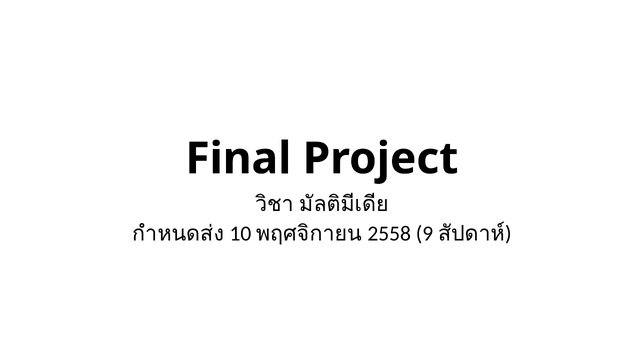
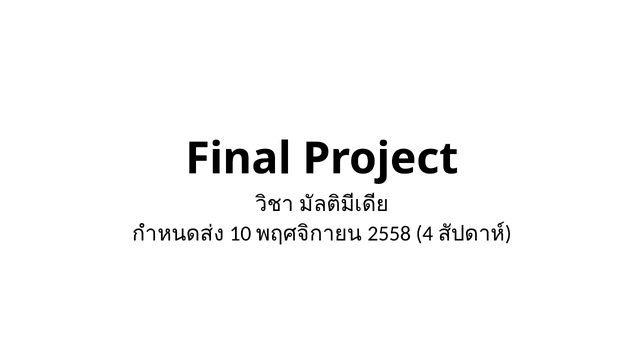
9: 9 -> 4
